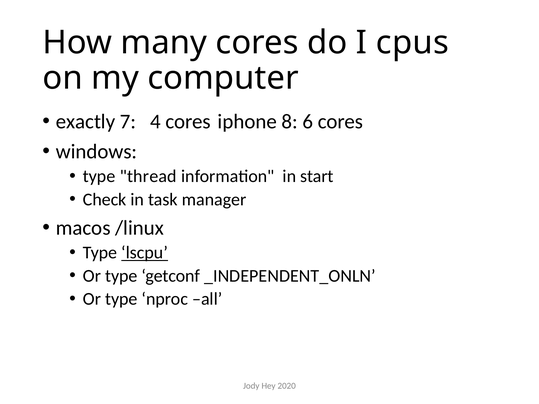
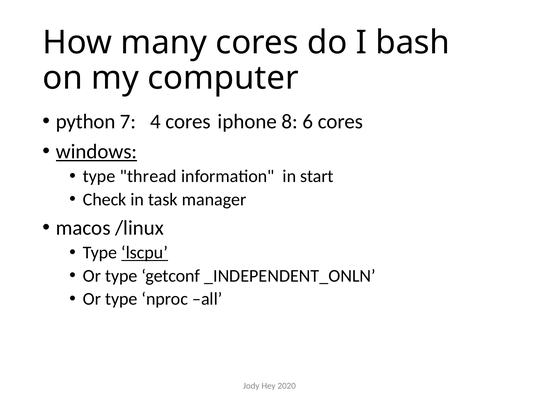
cpus: cpus -> bash
exactly: exactly -> python
windows underline: none -> present
